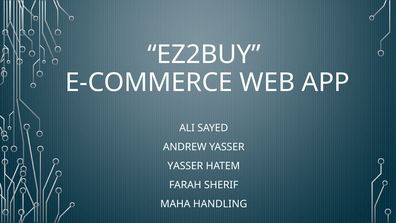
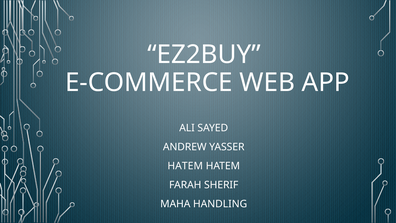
YASSER at (185, 166): YASSER -> HATEM
